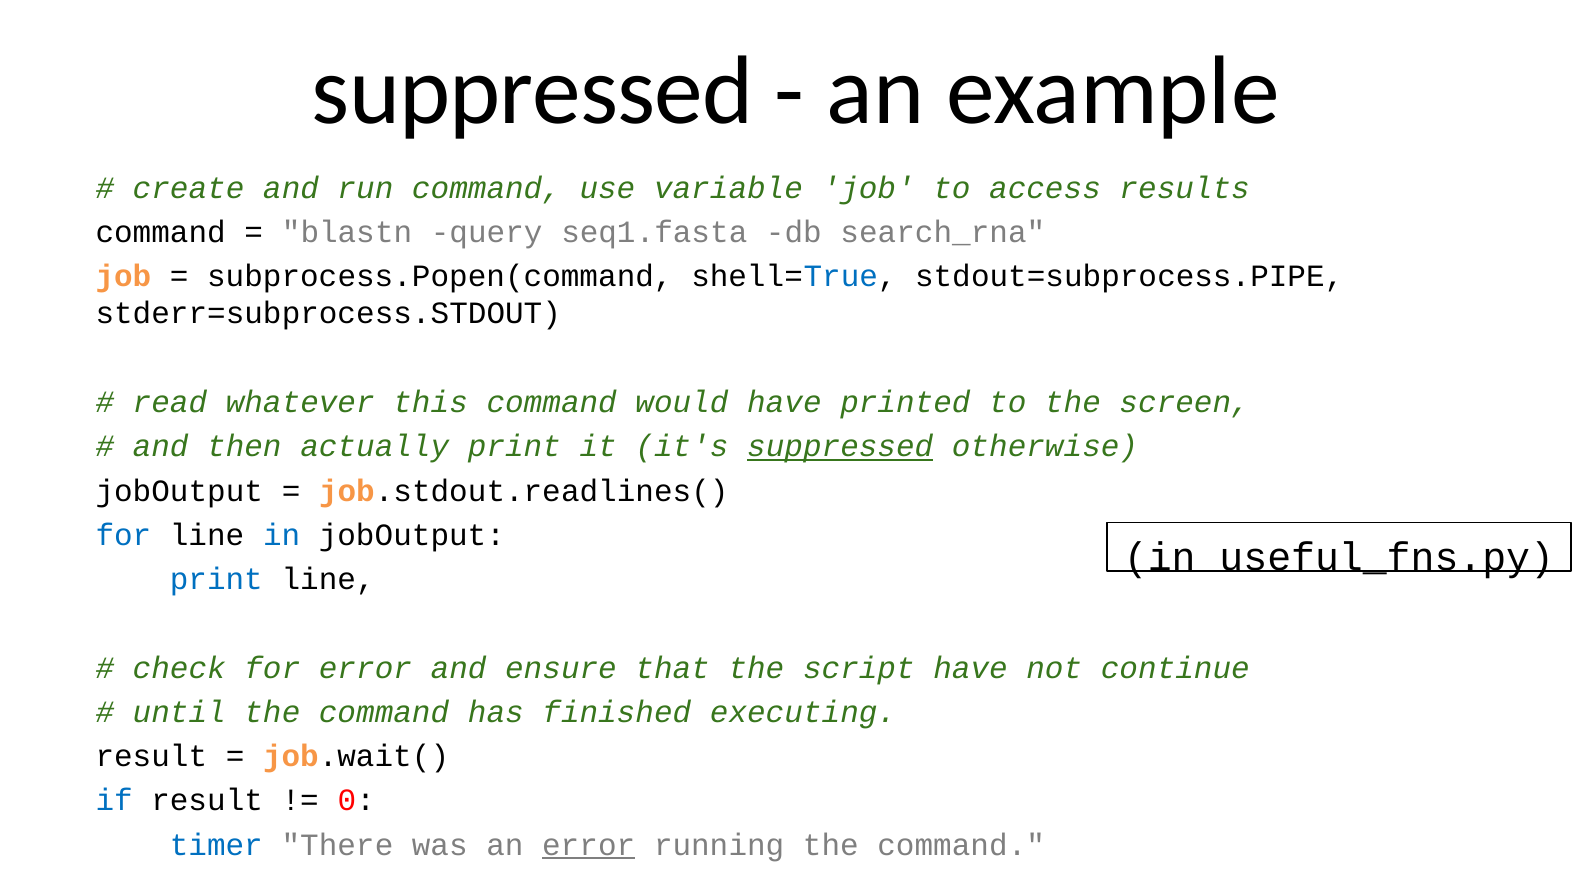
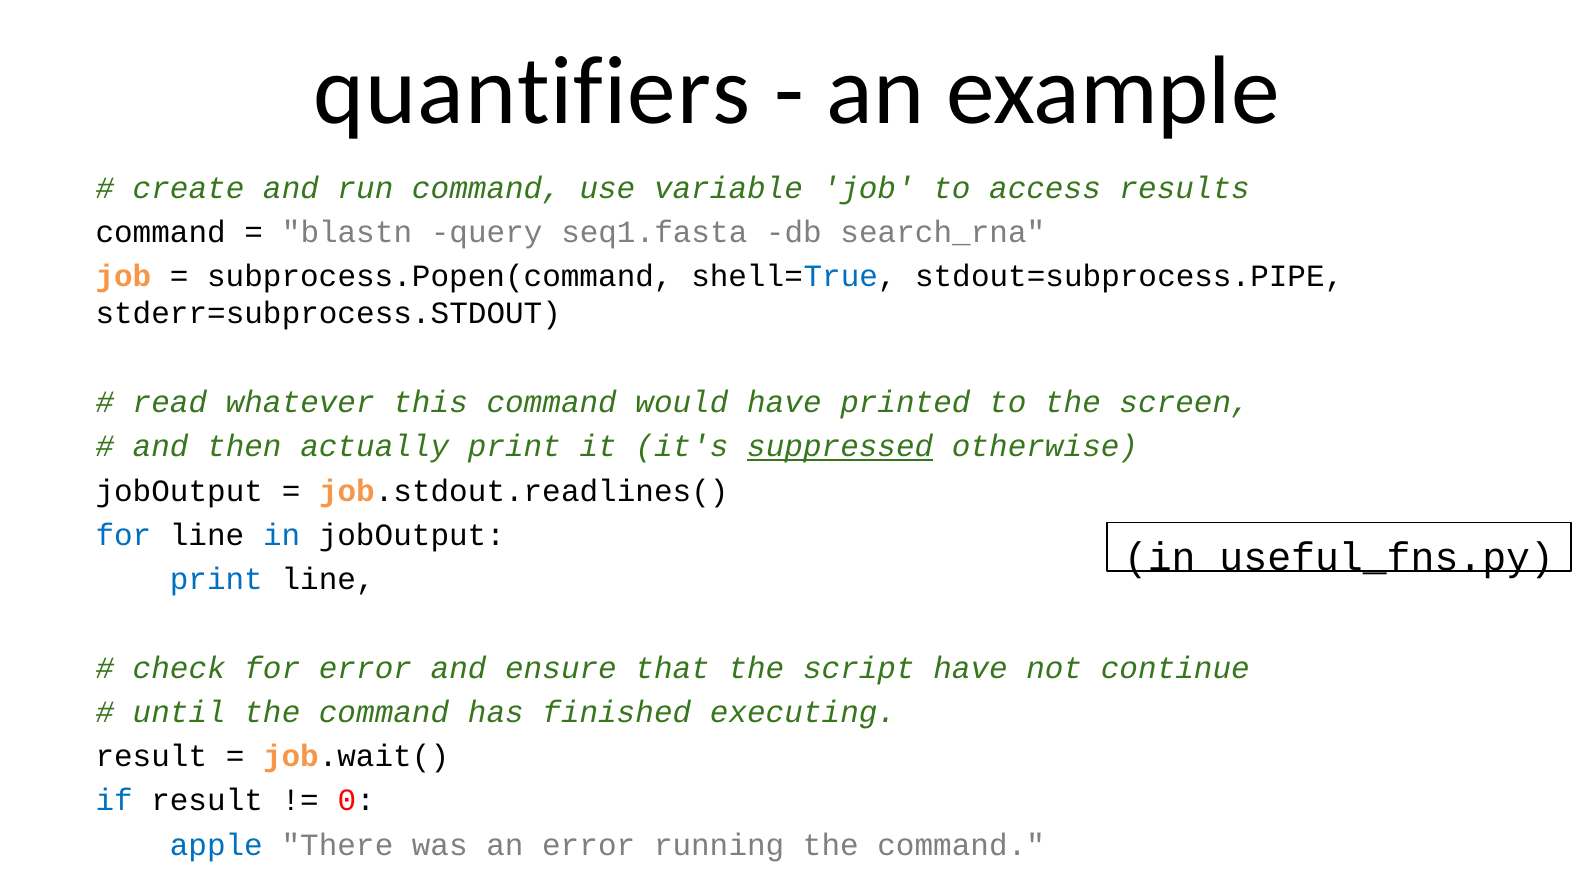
suppressed at (533, 91): suppressed -> quantifiers
timer: timer -> apple
error at (589, 845) underline: present -> none
